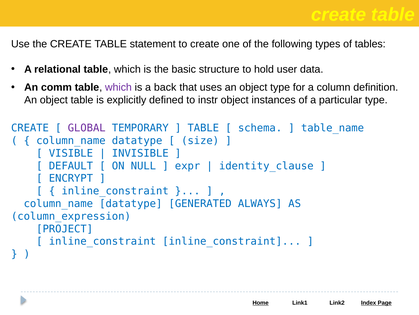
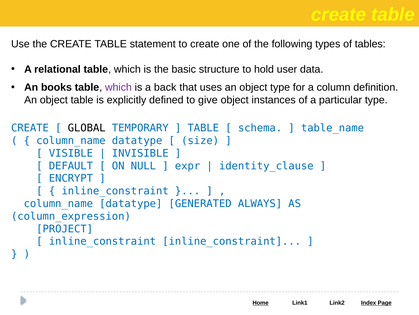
comm: comm -> books
instr: instr -> give
GLOBAL colour: purple -> black
